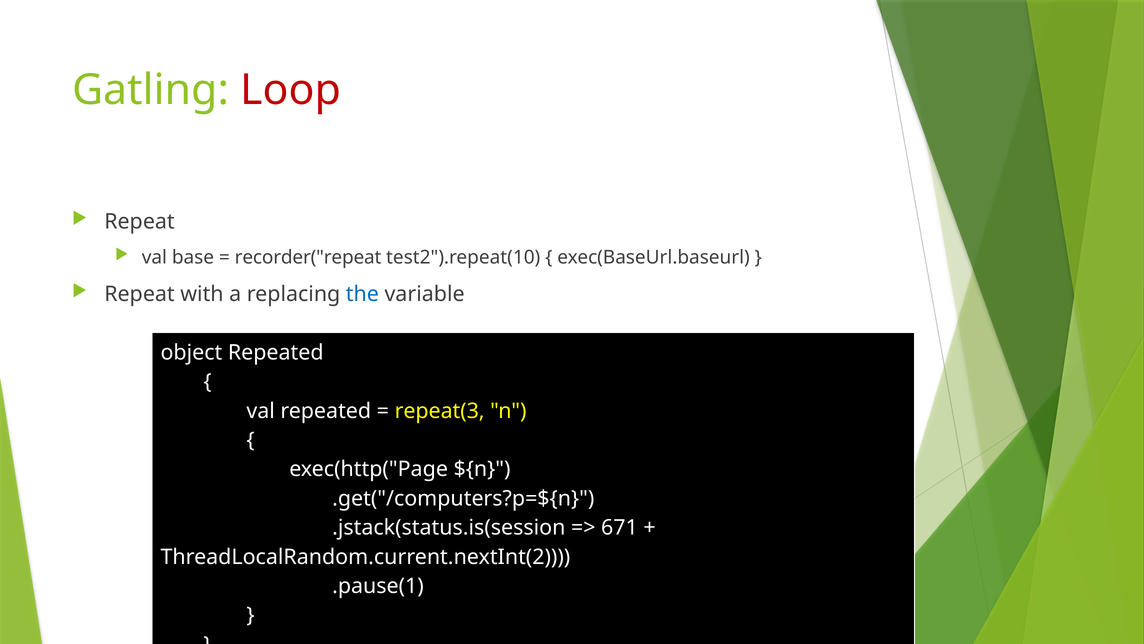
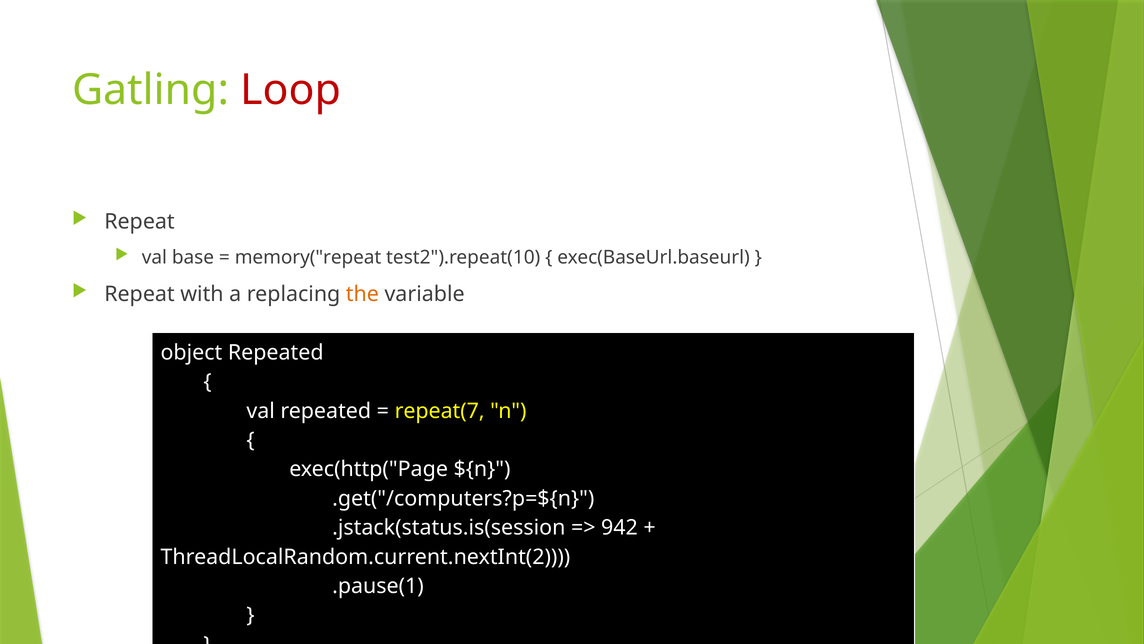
recorder("repeat: recorder("repeat -> memory("repeat
the colour: blue -> orange
repeat(3: repeat(3 -> repeat(7
671: 671 -> 942
